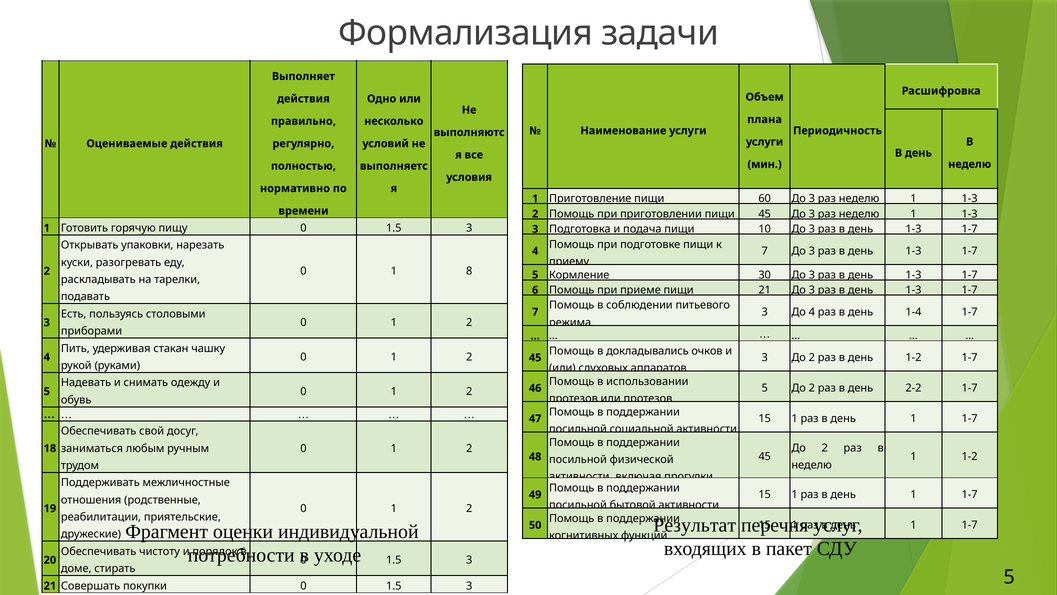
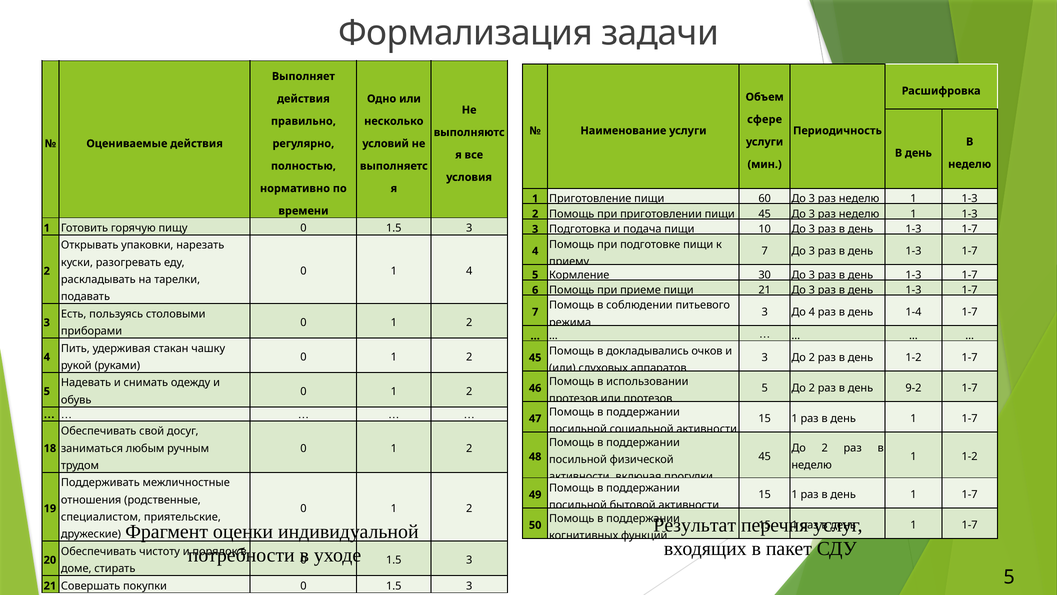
плана: плана -> сфере
1 8: 8 -> 4
2-2: 2-2 -> 9-2
реабилитации: реабилитации -> специалистом
